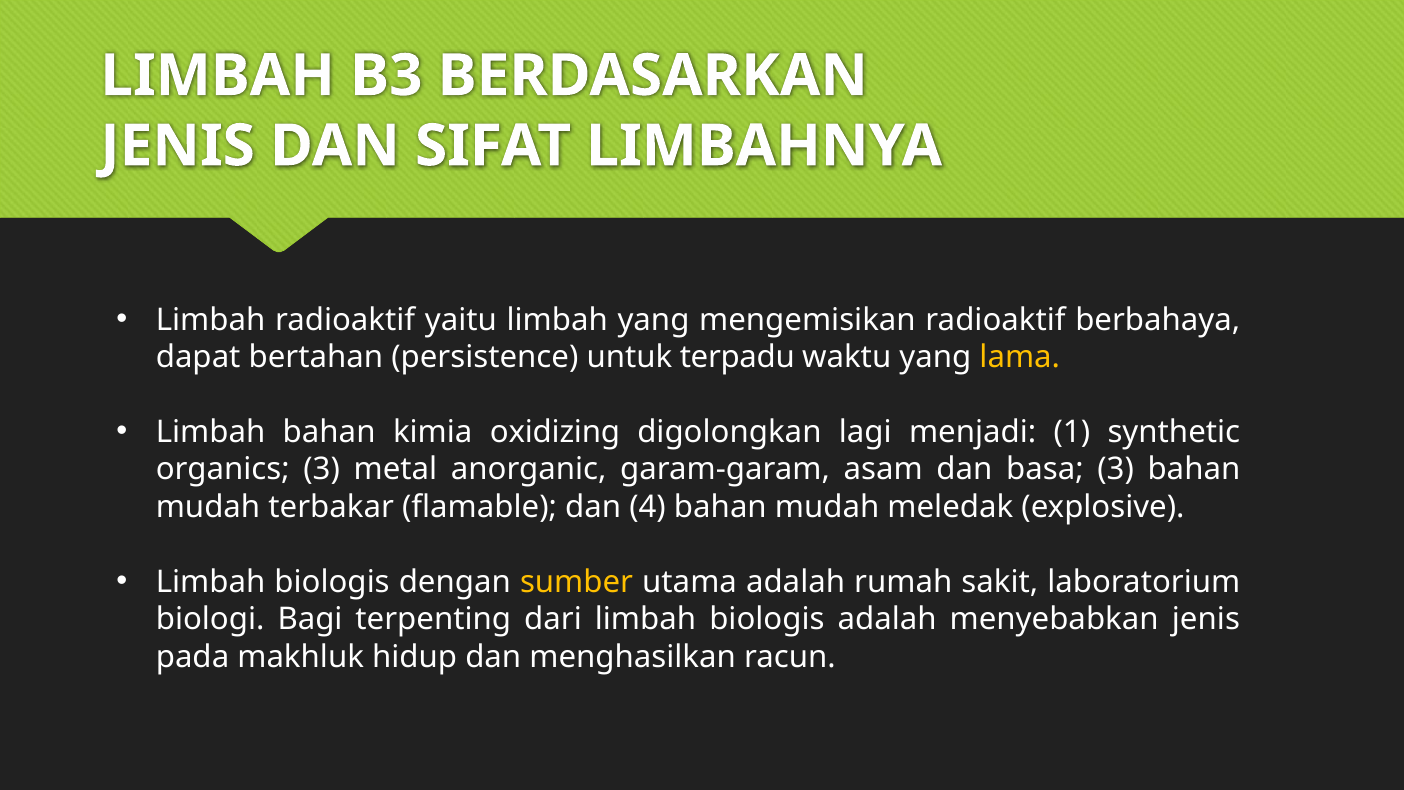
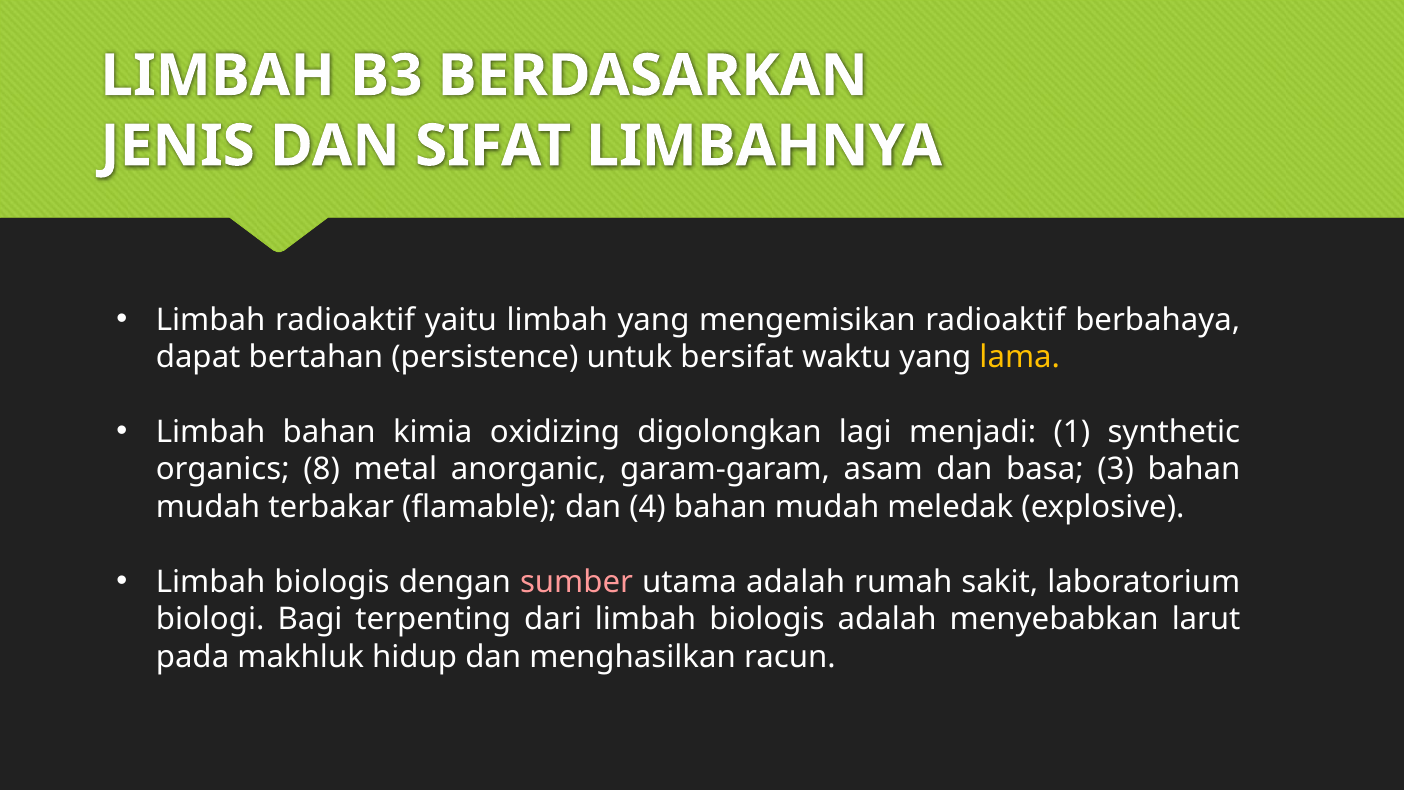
terpadu: terpadu -> bersifat
organics 3: 3 -> 8
sumber colour: yellow -> pink
menyebabkan jenis: jenis -> larut
